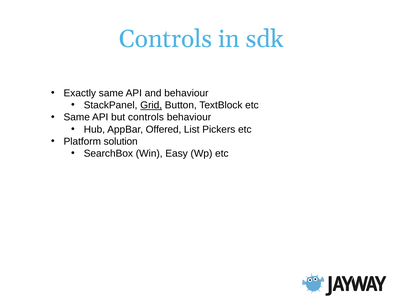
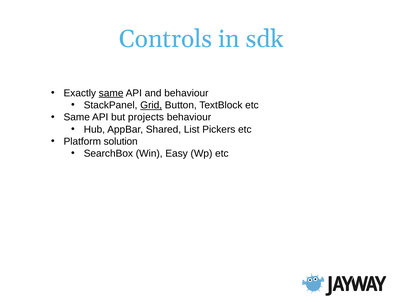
same at (111, 93) underline: none -> present
but controls: controls -> projects
Offered: Offered -> Shared
